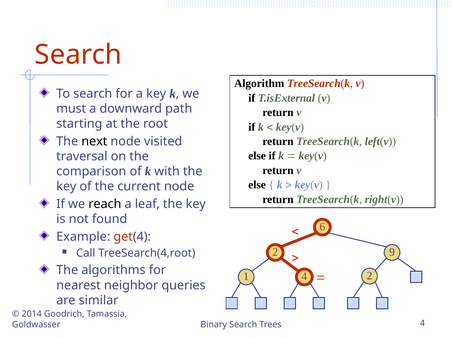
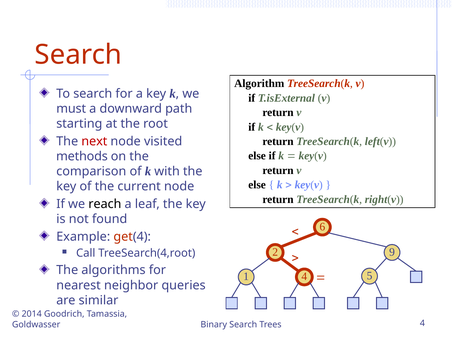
next colour: black -> red
traversal: traversal -> methods
1 2: 2 -> 5
